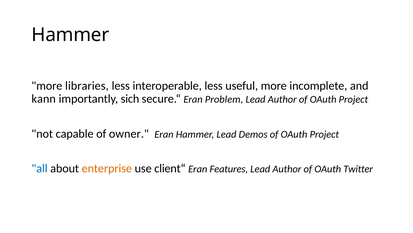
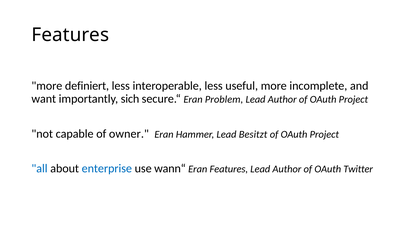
Hammer at (70, 35): Hammer -> Features
libraries: libraries -> definiert
kann: kann -> want
Demos: Demos -> Besitzt
enterprise colour: orange -> blue
client“: client“ -> wann“
